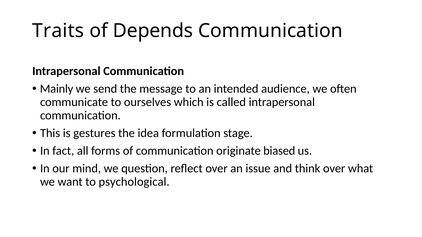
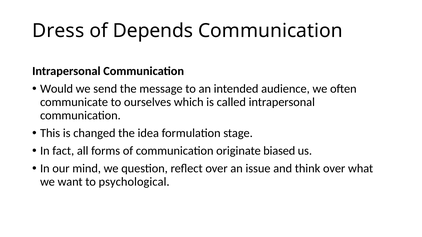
Traits: Traits -> Dress
Mainly: Mainly -> Would
gestures: gestures -> changed
